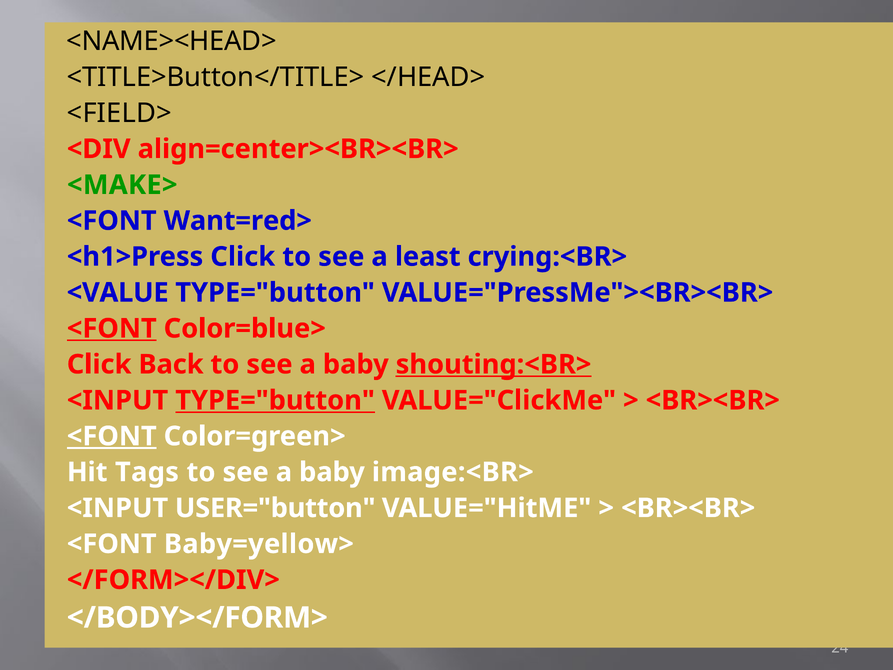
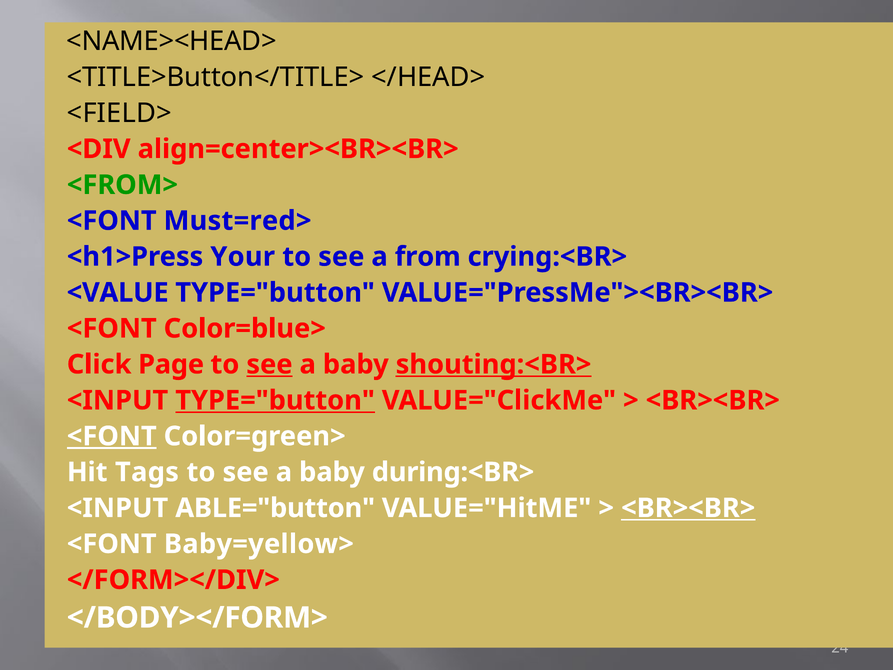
<MAKE>: <MAKE> -> <FROM>
Want=red>: Want=red> -> Must=red>
<h1>Press Click: Click -> Your
least: least -> from
<FONT at (112, 328) underline: present -> none
Back: Back -> Page
see at (269, 364) underline: none -> present
image:<BR>: image:<BR> -> during:<BR>
USER="button: USER="button -> ABLE="button
<BR><BR> at (688, 508) underline: none -> present
